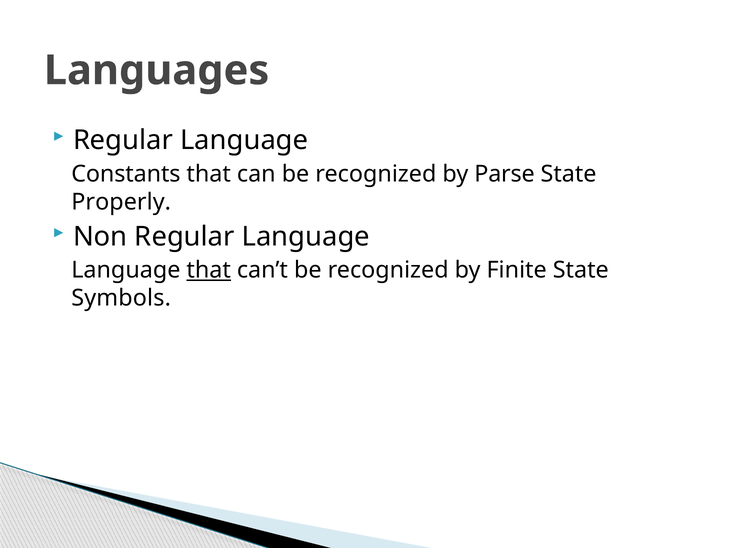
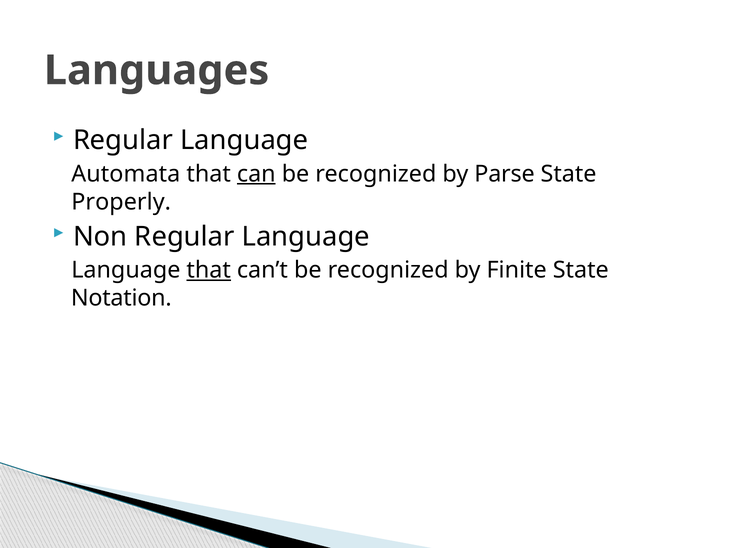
Constants: Constants -> Automata
can underline: none -> present
Symbols: Symbols -> Notation
